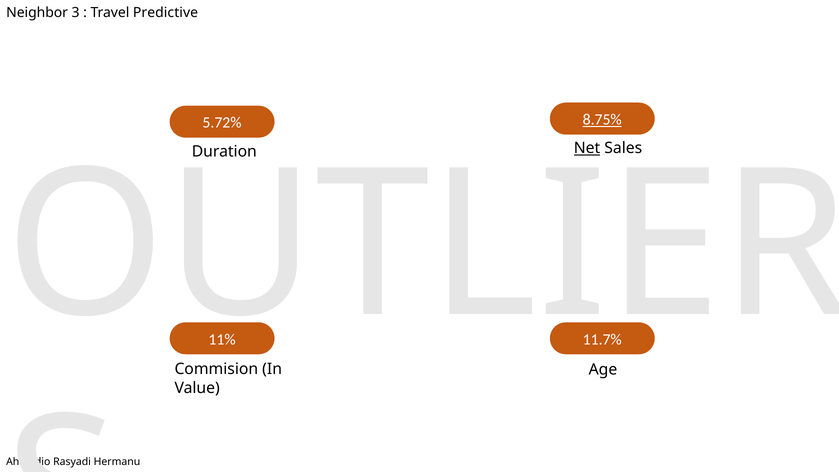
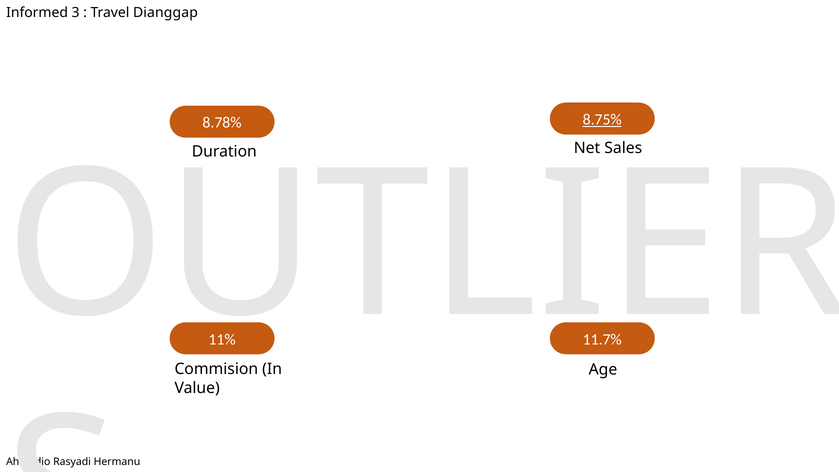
Neighbor: Neighbor -> Informed
Predictive: Predictive -> Dianggap
5.72%: 5.72% -> 8.78%
Net underline: present -> none
